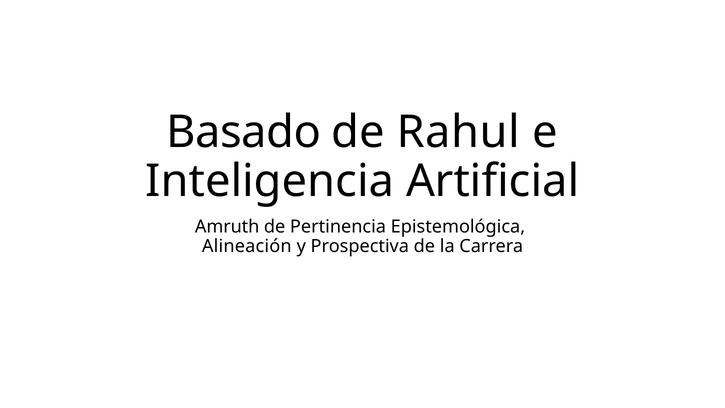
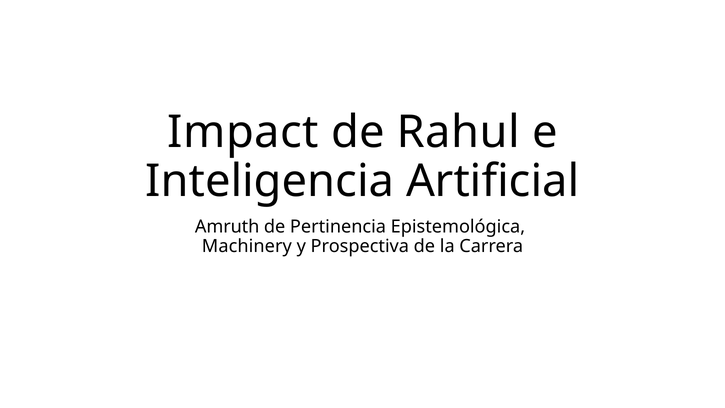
Basado: Basado -> Impact
Alineación: Alineación -> Machinery
